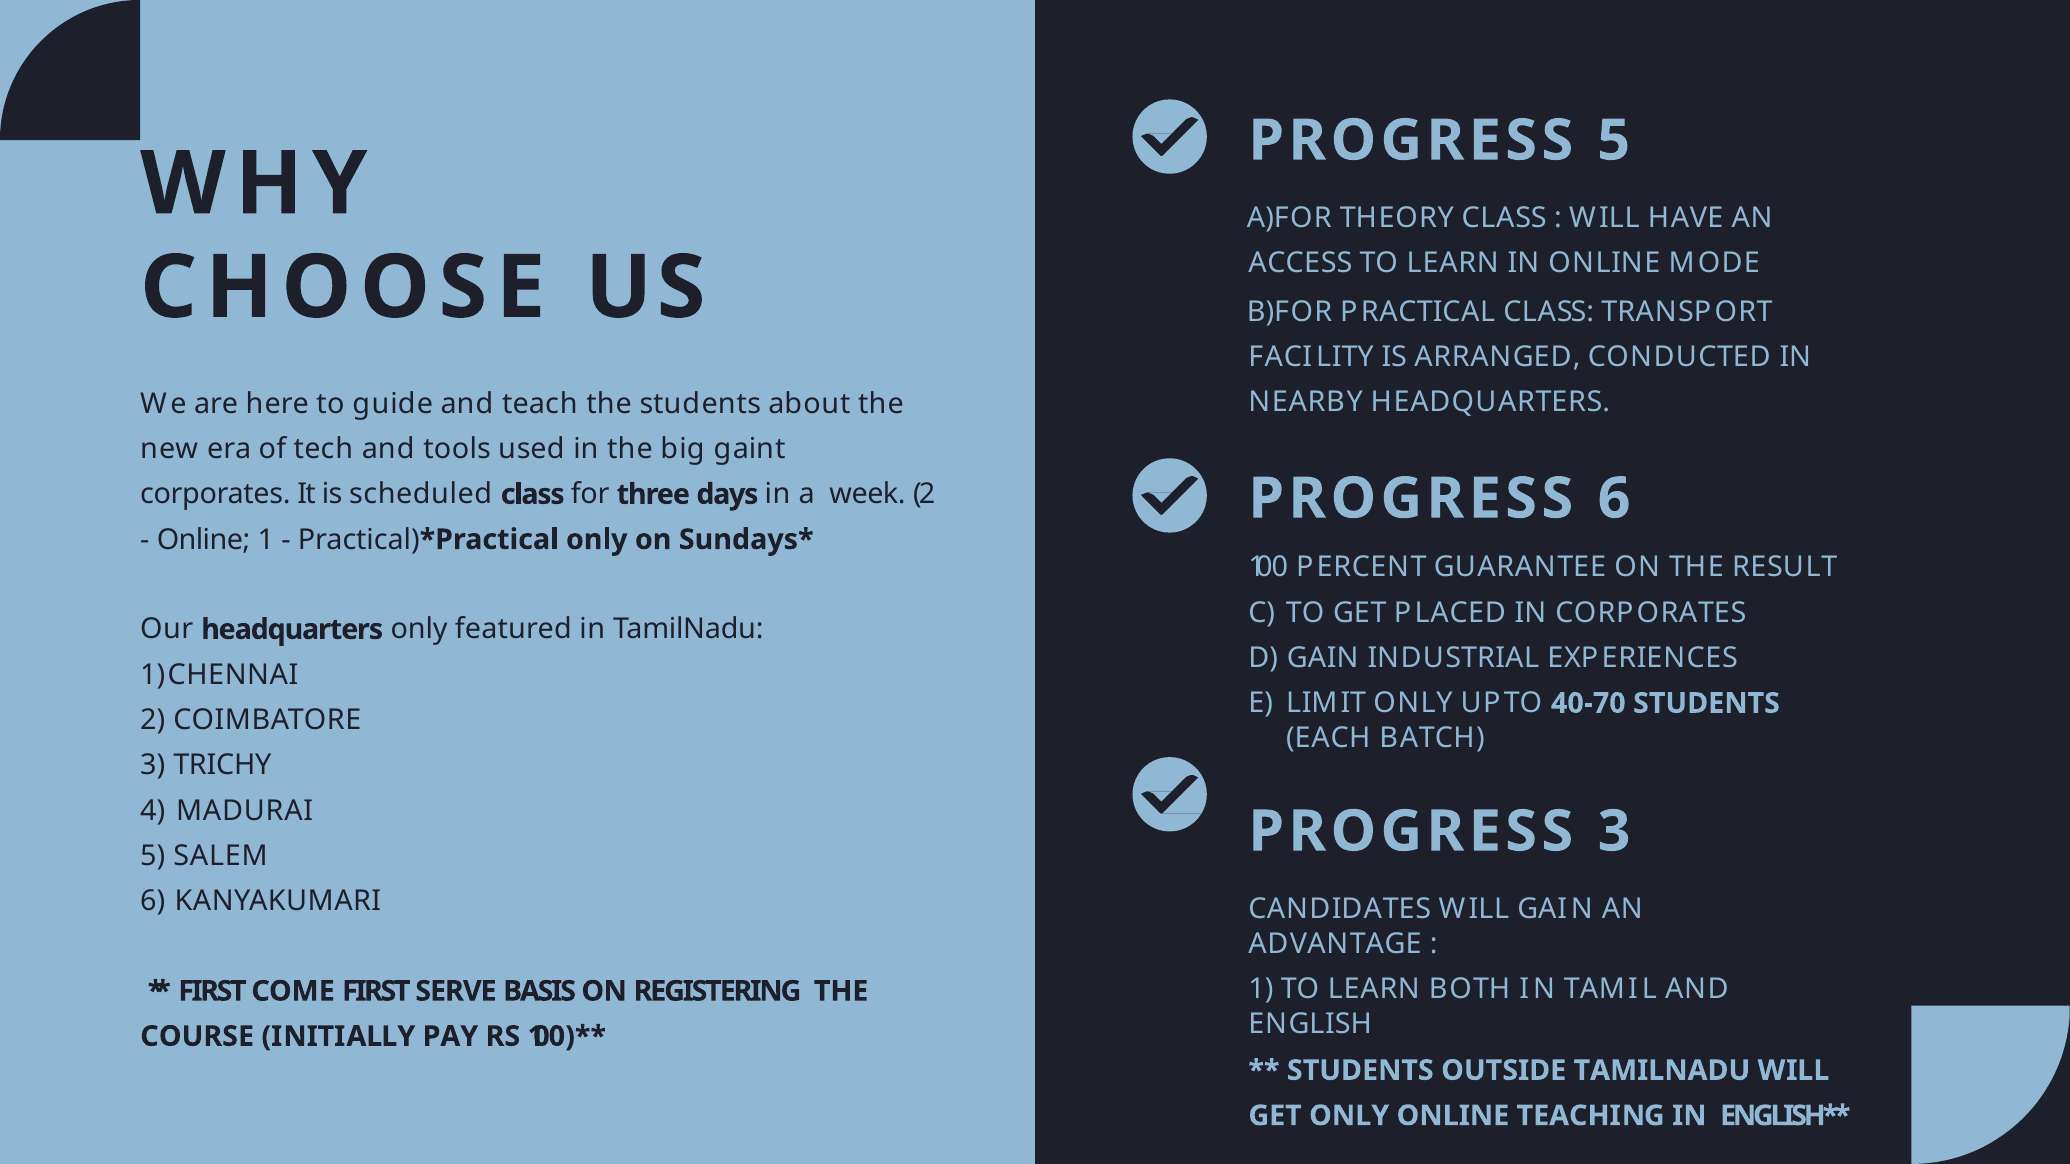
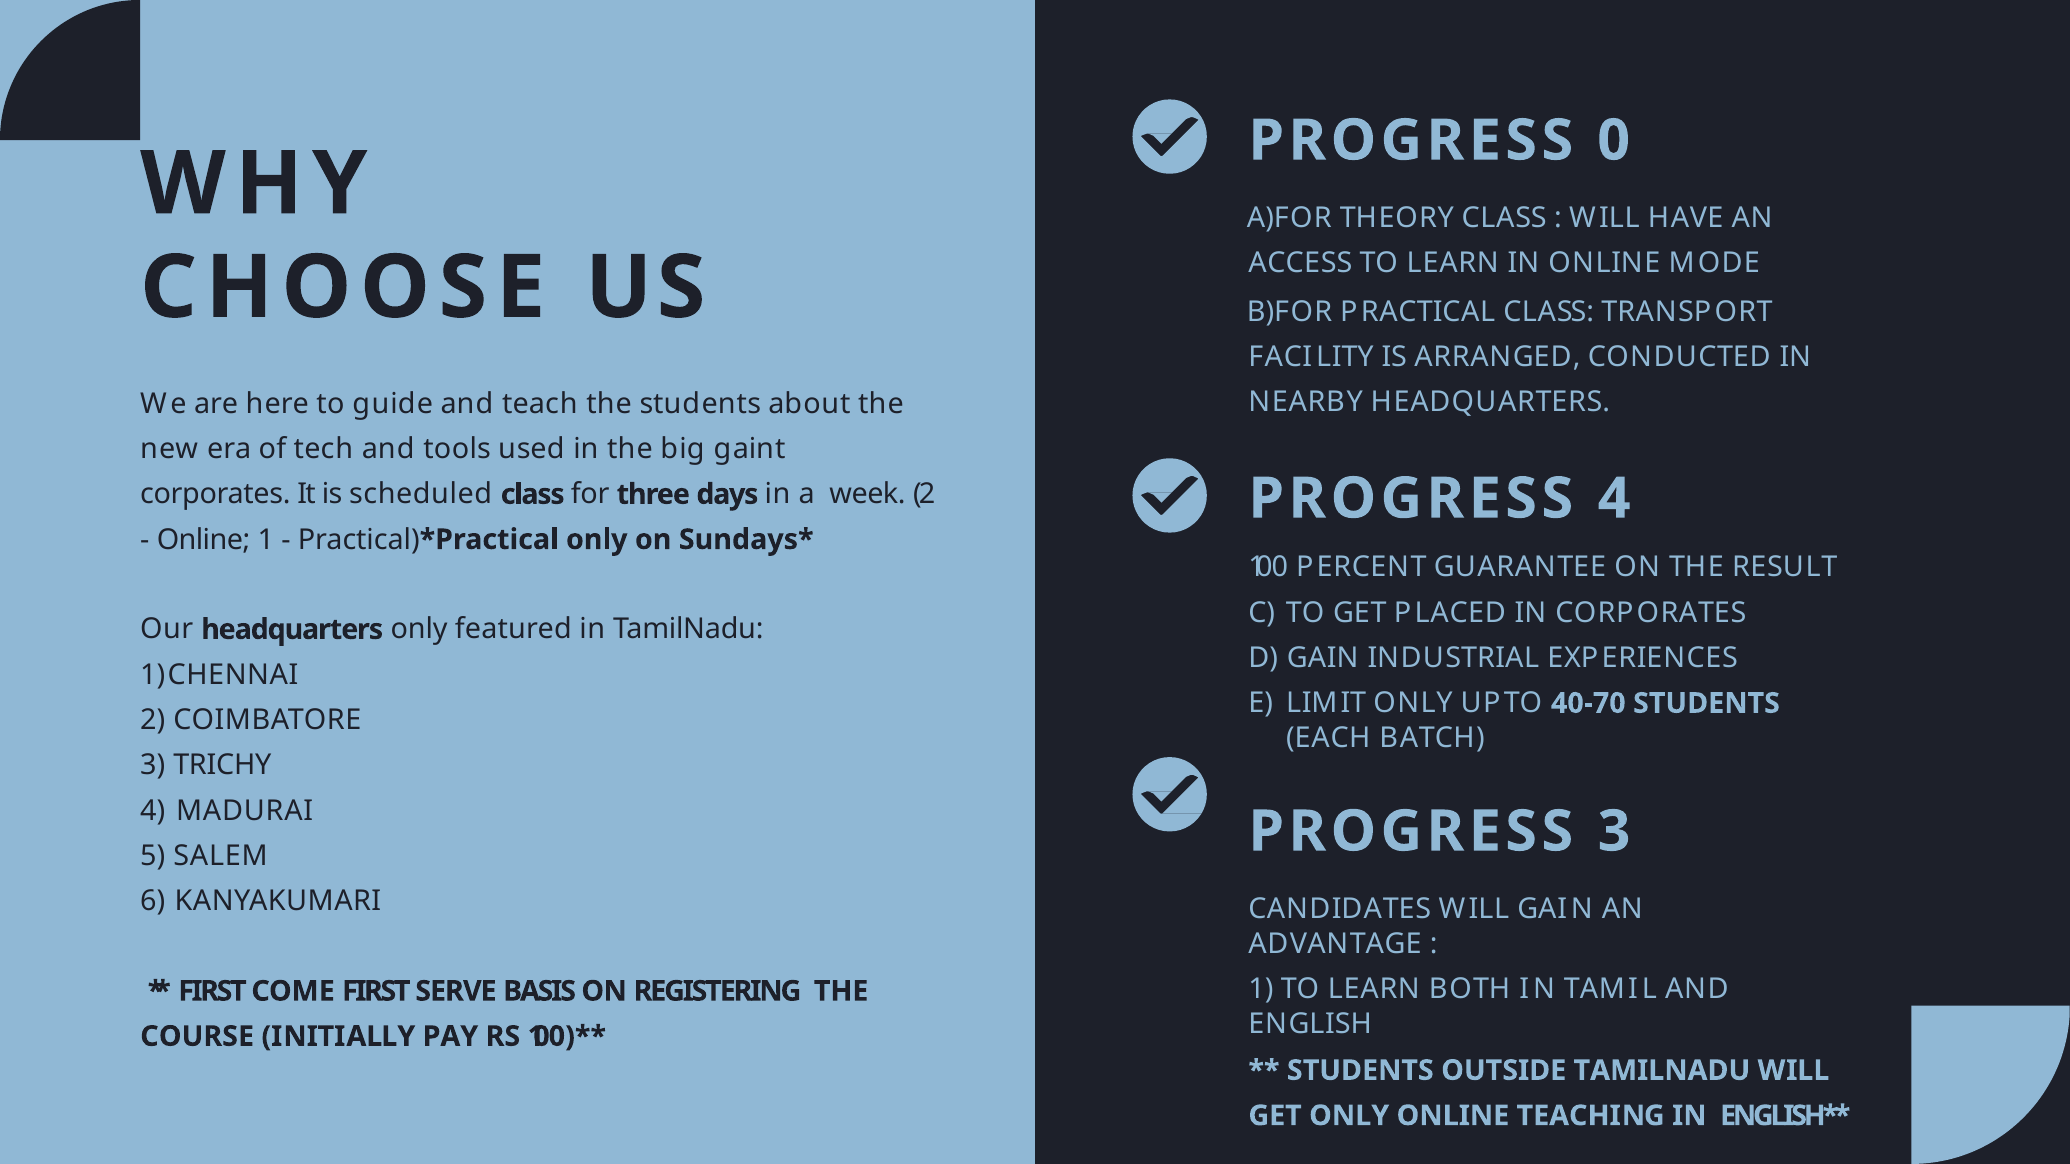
PROGRESS 5: 5 -> 0
PROGRESS 6: 6 -> 4
